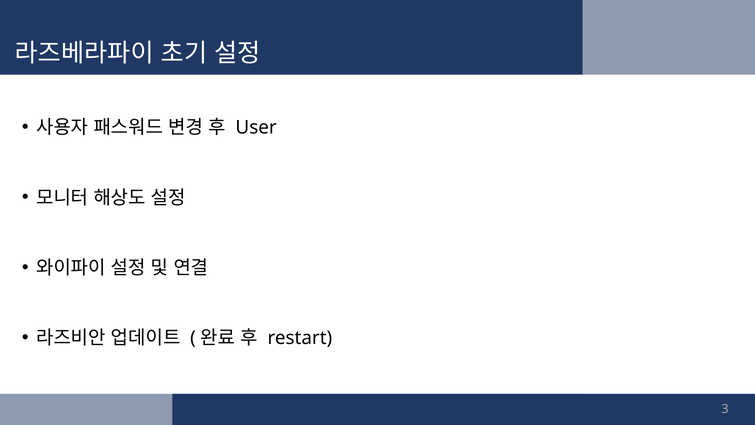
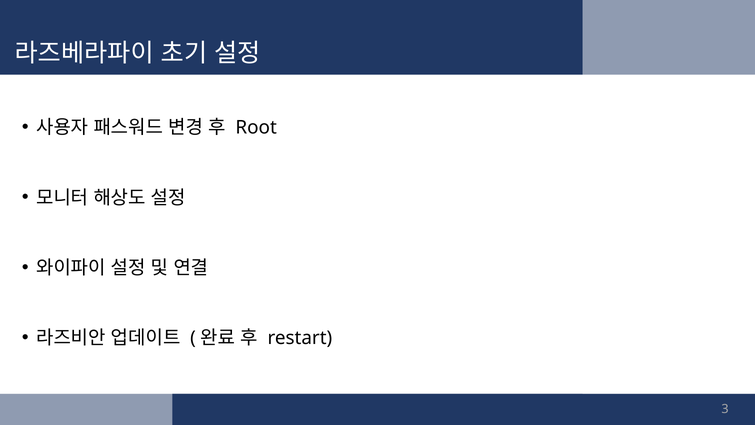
User: User -> Root
